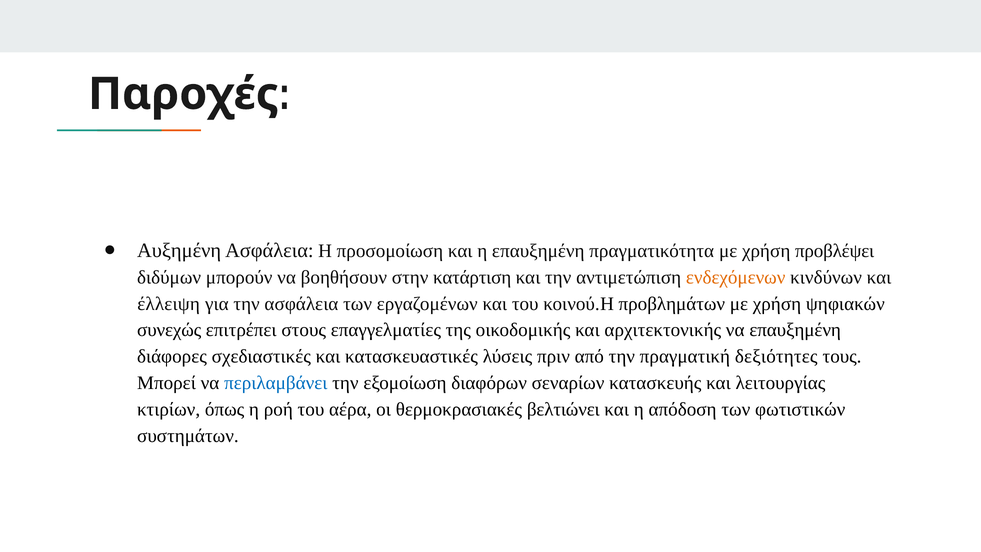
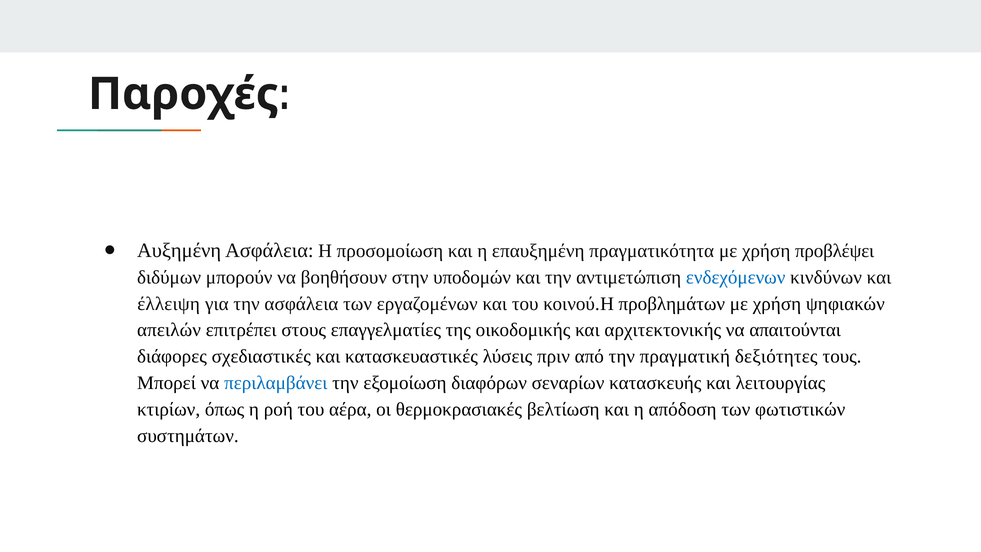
κατάρτιση: κατάρτιση -> υποδομών
ενδεχόμενων colour: orange -> blue
συνεχώς: συνεχώς -> απειλών
να επαυξημένη: επαυξημένη -> απαιτούνται
βελτιώνει: βελτιώνει -> βελτίωση
